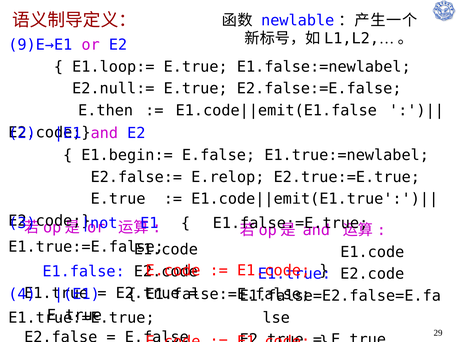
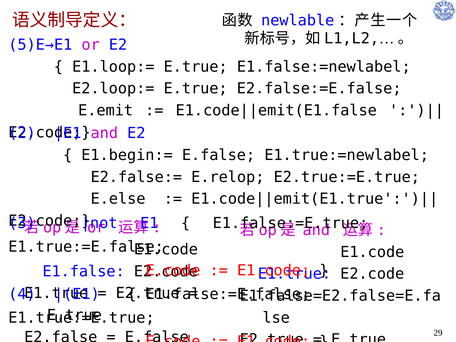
9)E→E1: 9)E→E1 -> 5)E→E1
E2.null:=: E2.null:= -> E2.loop:=
E.then: E.then -> E.emit
E.true at (118, 199): E.true -> E.else
